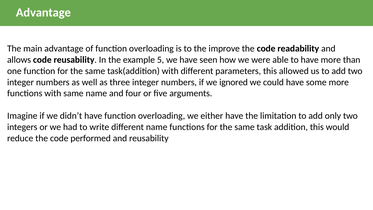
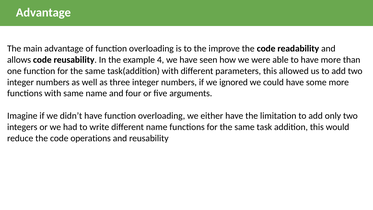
5: 5 -> 4
performed: performed -> operations
